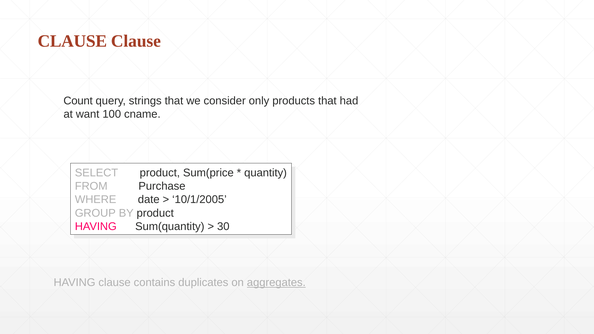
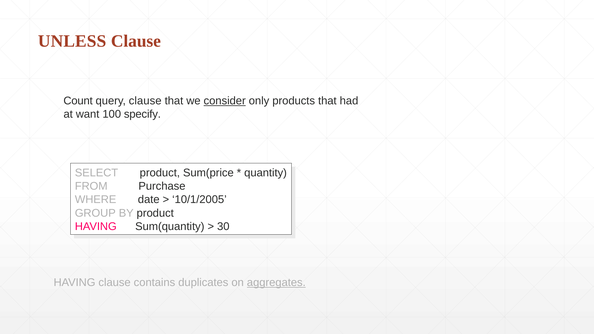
CLAUSE at (72, 41): CLAUSE -> UNLESS
query strings: strings -> clause
consider underline: none -> present
cname: cname -> specify
